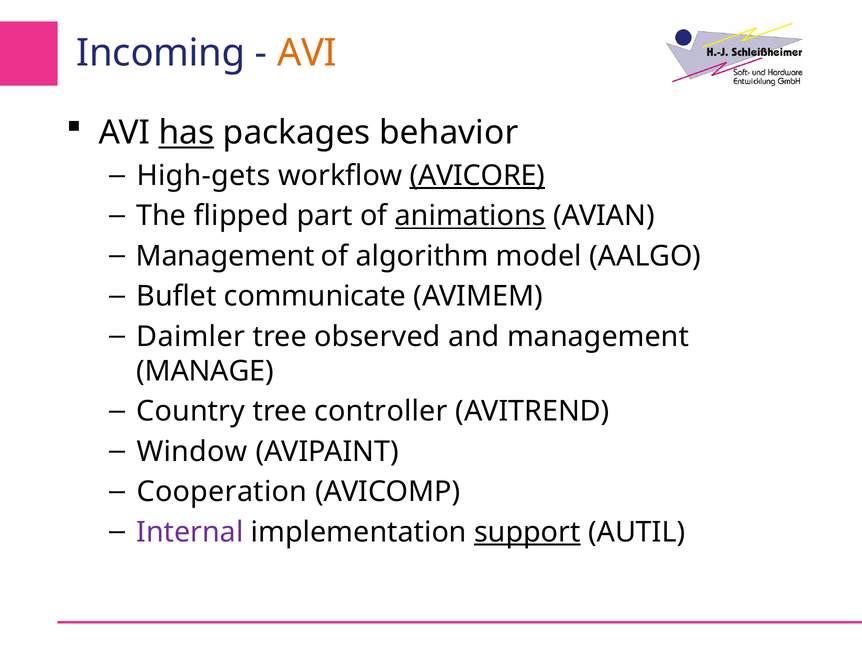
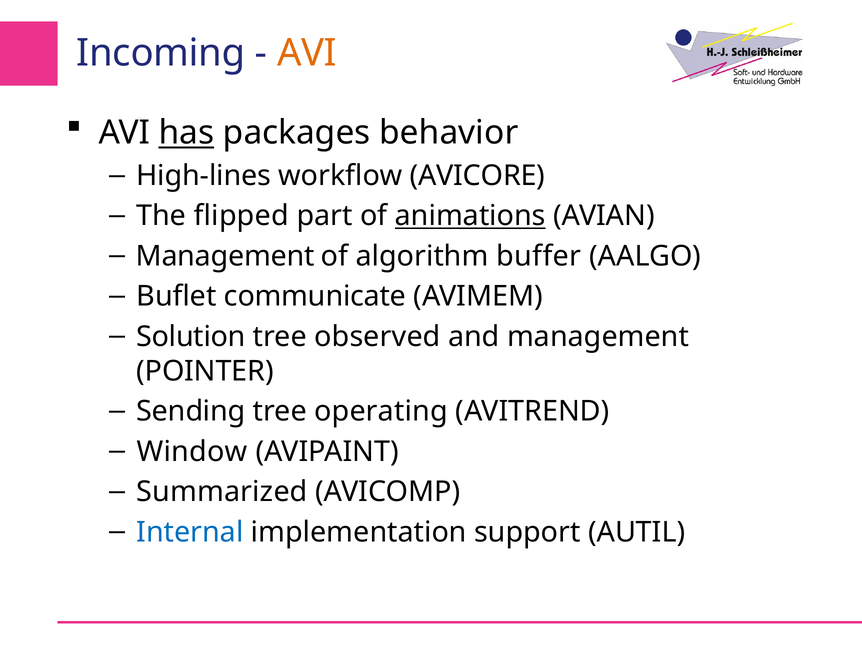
High-gets: High-gets -> High-lines
AVICORE underline: present -> none
model: model -> buffer
Daimler: Daimler -> Solution
MANAGE: MANAGE -> POINTER
Country: Country -> Sending
controller: controller -> operating
Cooperation: Cooperation -> Summarized
Internal colour: purple -> blue
support underline: present -> none
